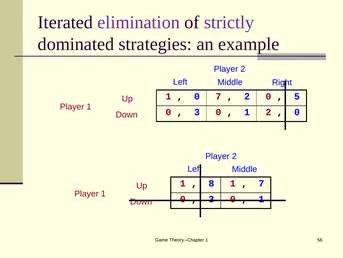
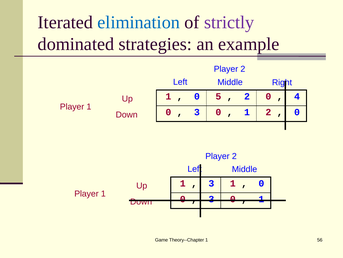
elimination colour: purple -> blue
0 7: 7 -> 5
5: 5 -> 4
8 at (211, 183): 8 -> 3
7 at (261, 183): 7 -> 0
